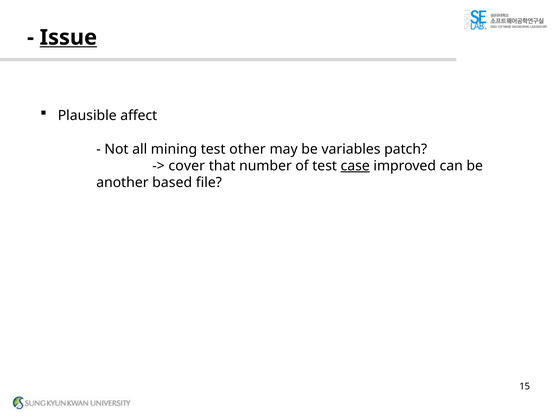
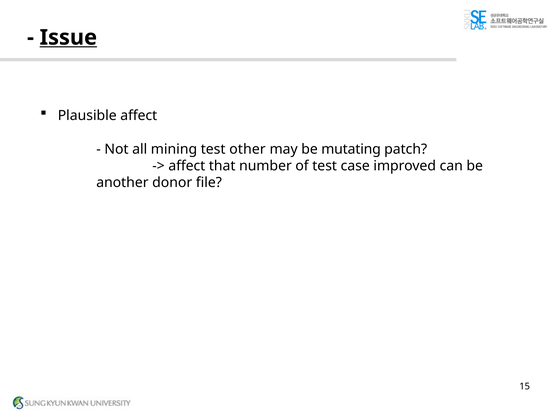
variables: variables -> mutating
cover at (187, 166): cover -> affect
case underline: present -> none
based: based -> donor
